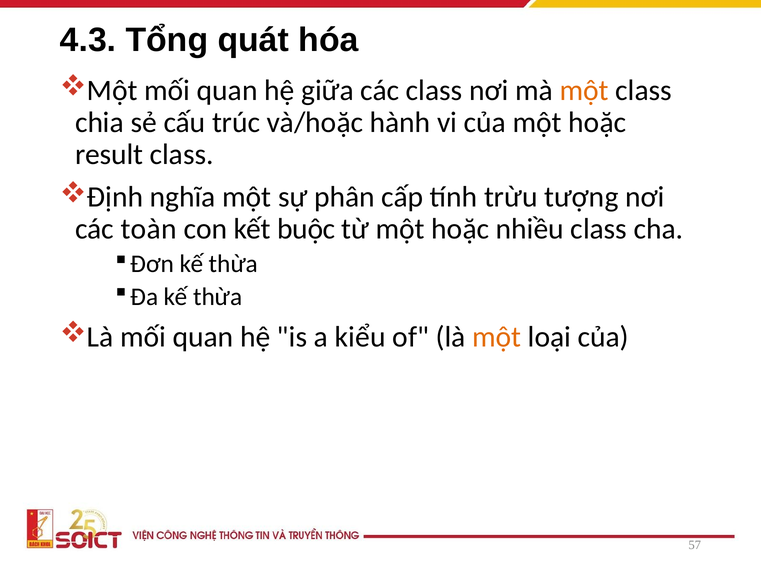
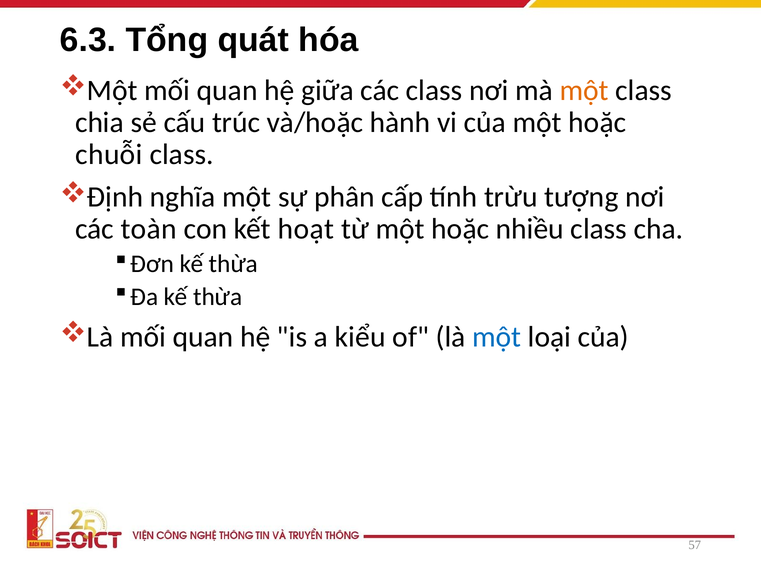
4.3: 4.3 -> 6.3
result: result -> chuỗi
buộc: buộc -> hoạt
một at (497, 337) colour: orange -> blue
